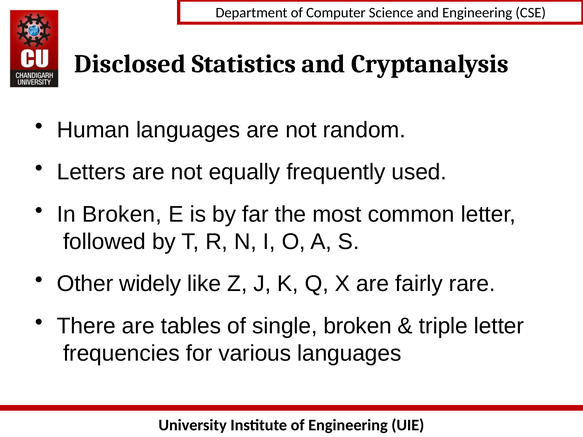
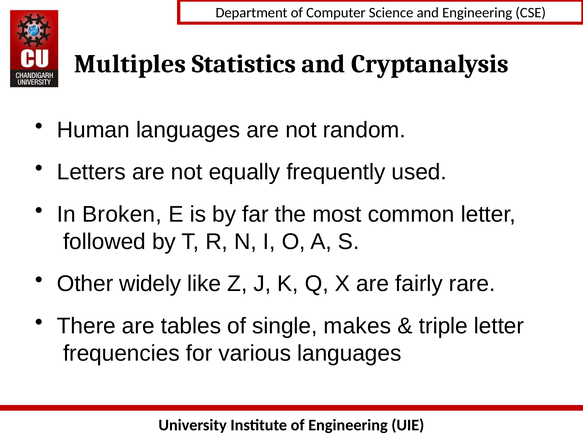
Disclosed: Disclosed -> Multiples
single broken: broken -> makes
